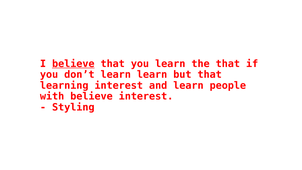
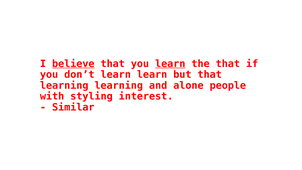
learn at (170, 64) underline: none -> present
learning interest: interest -> learning
and learn: learn -> alone
with believe: believe -> styling
Styling: Styling -> Similar
